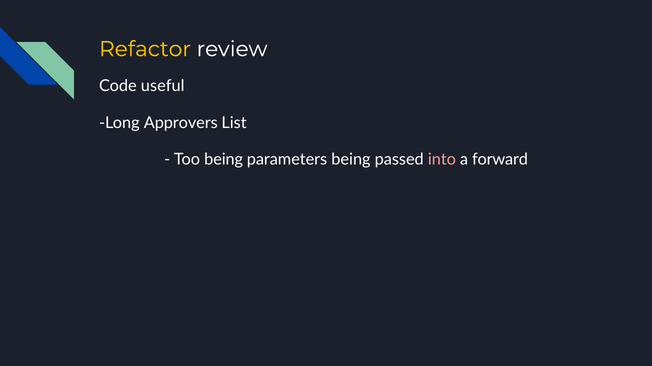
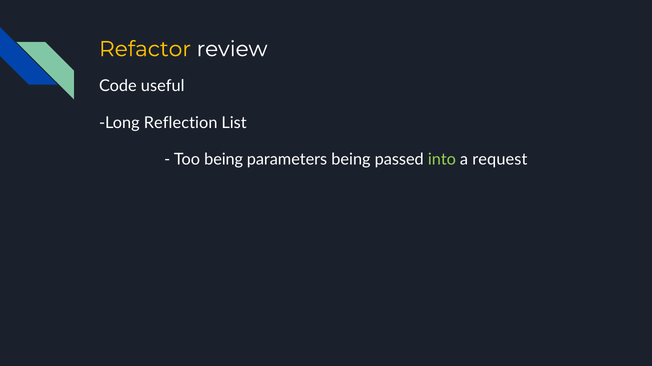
Approvers: Approvers -> Reflection
into colour: pink -> light green
forward: forward -> request
